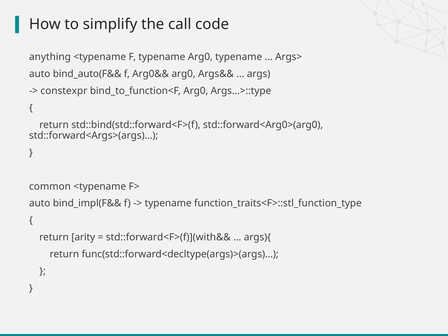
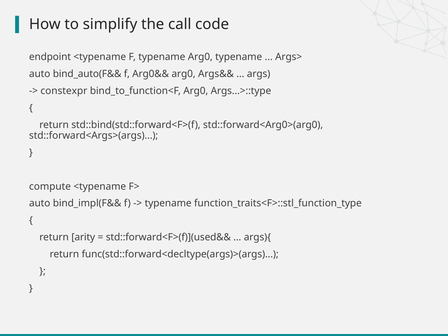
anything: anything -> endpoint
common: common -> compute
std::forward<F>(f)](with&&: std::forward<F>(f)](with&& -> std::forward<F>(f)](used&&
